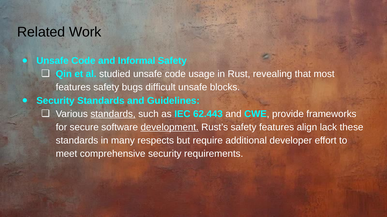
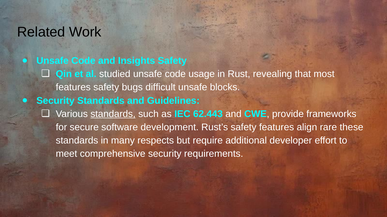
Informal: Informal -> Insights
development underline: present -> none
lack: lack -> rare
